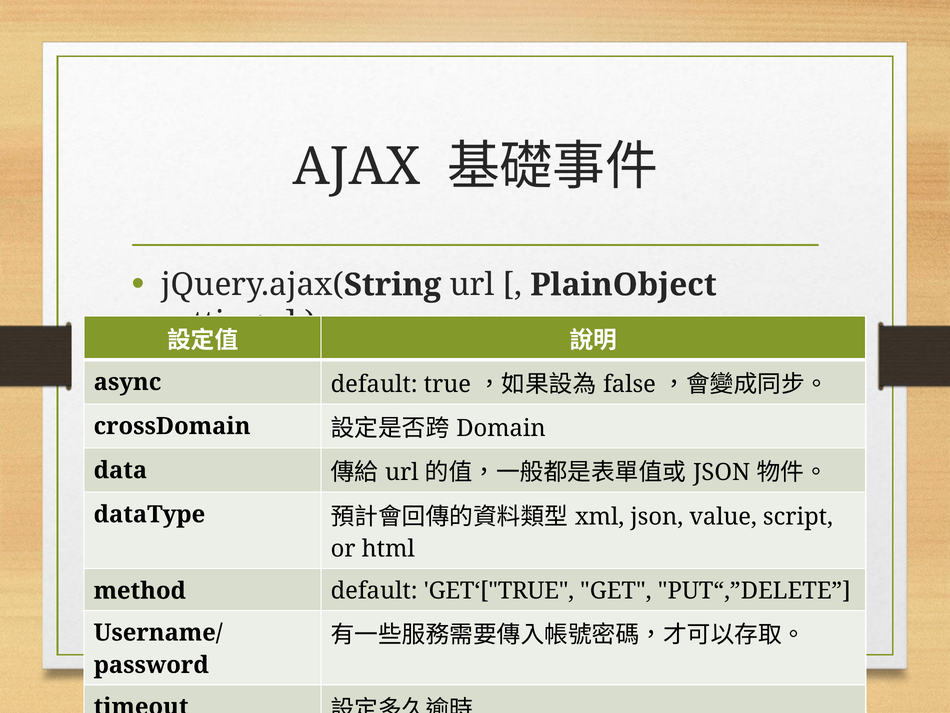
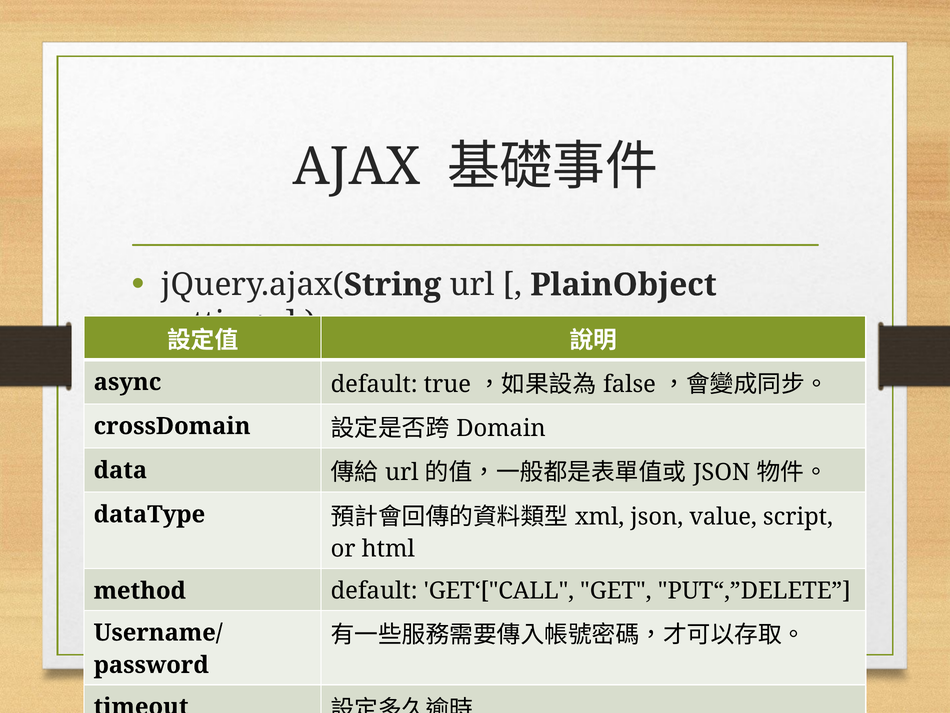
GET‘["TRUE: GET‘["TRUE -> GET‘["CALL
